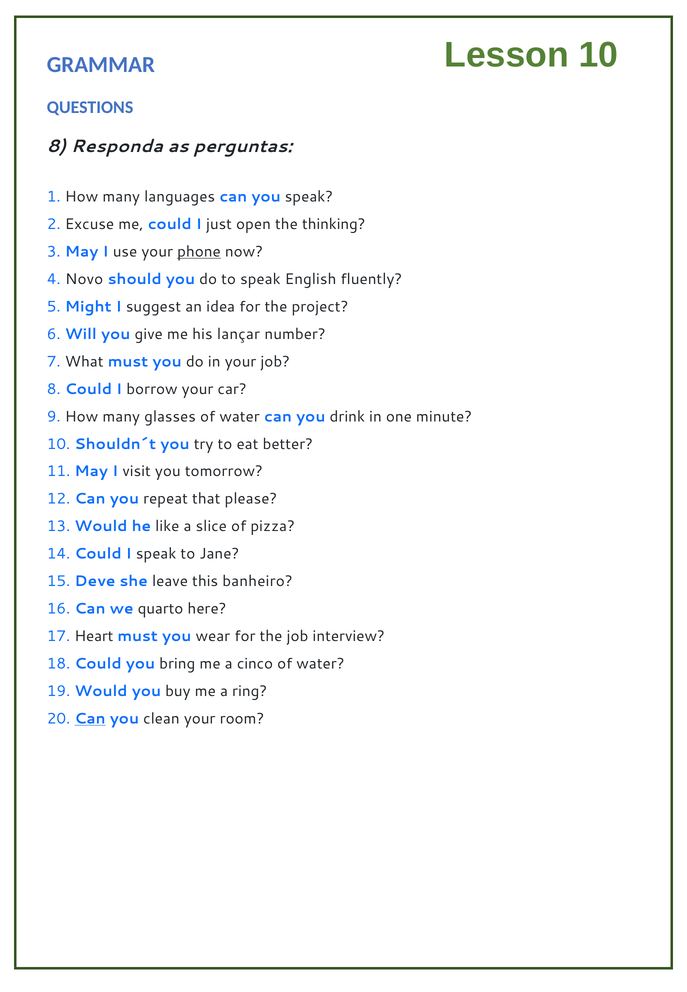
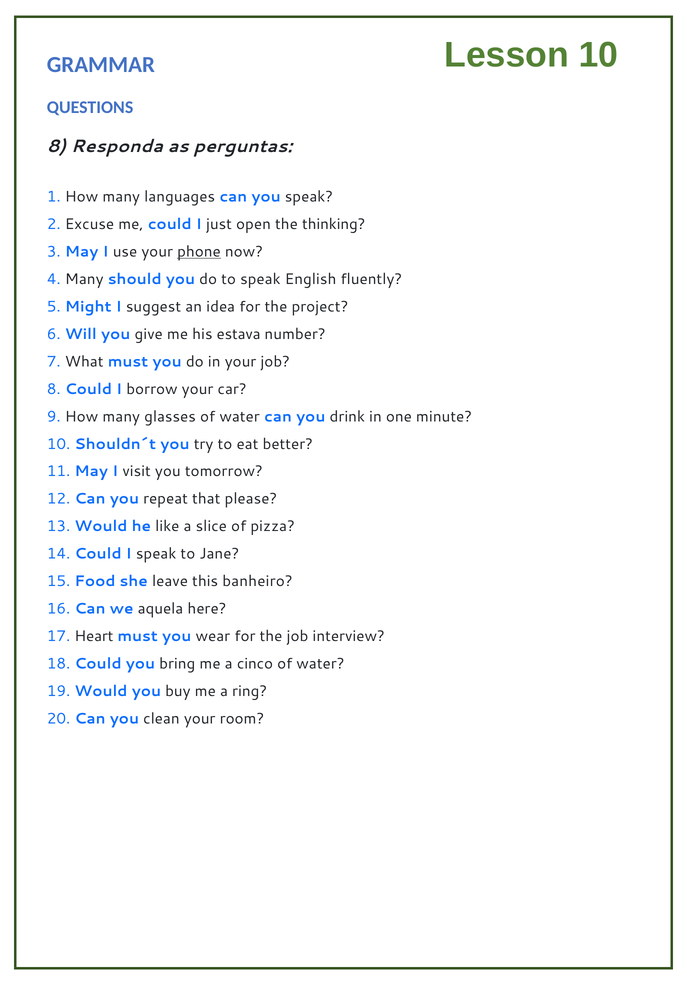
4 Novo: Novo -> Many
lançar: lançar -> estava
Deve: Deve -> Food
quarto: quarto -> aquela
Can at (90, 719) underline: present -> none
